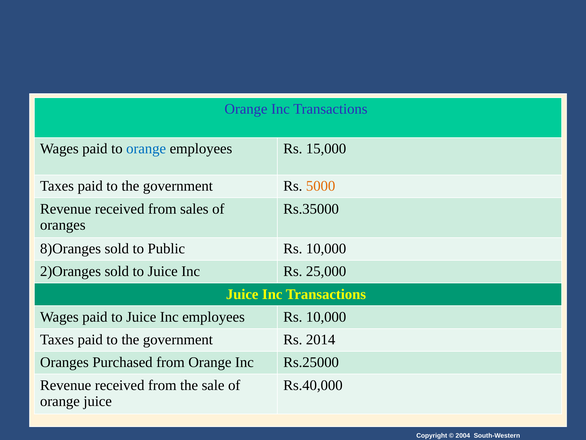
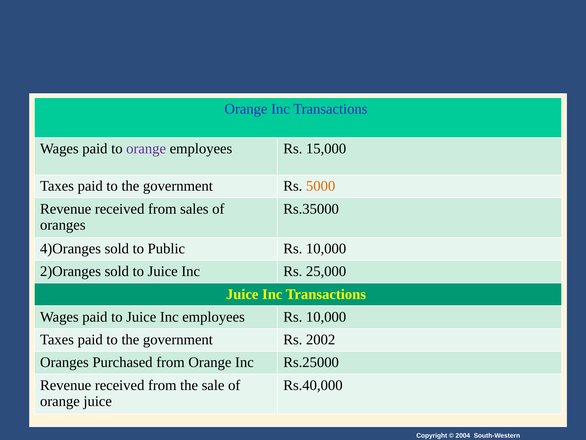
orange at (146, 149) colour: blue -> purple
8)Oranges: 8)Oranges -> 4)Oranges
2014: 2014 -> 2002
